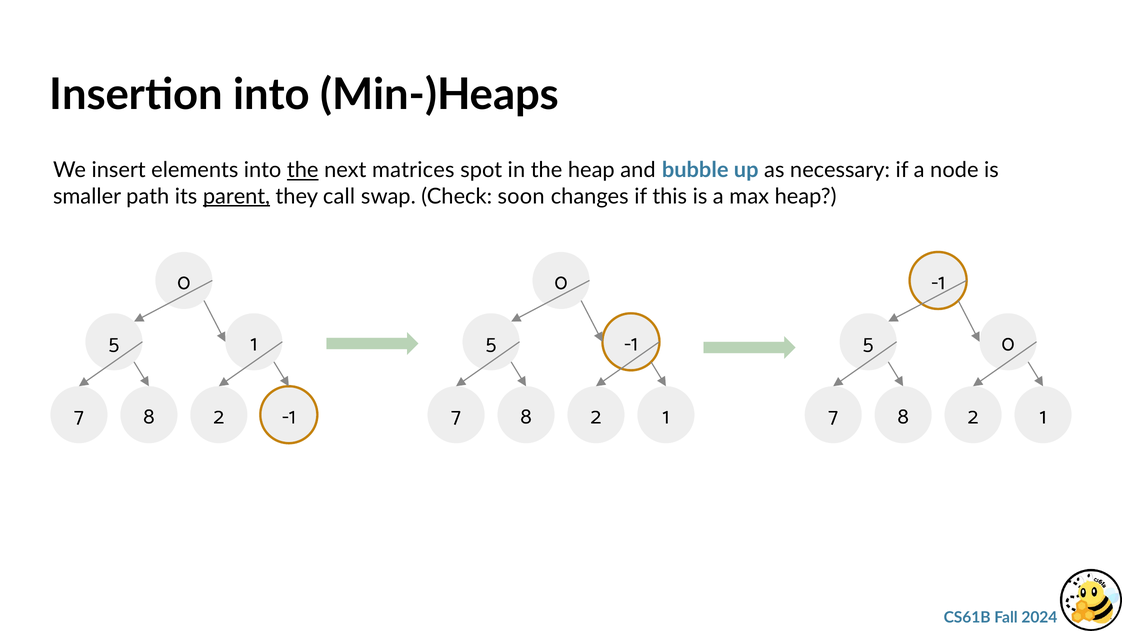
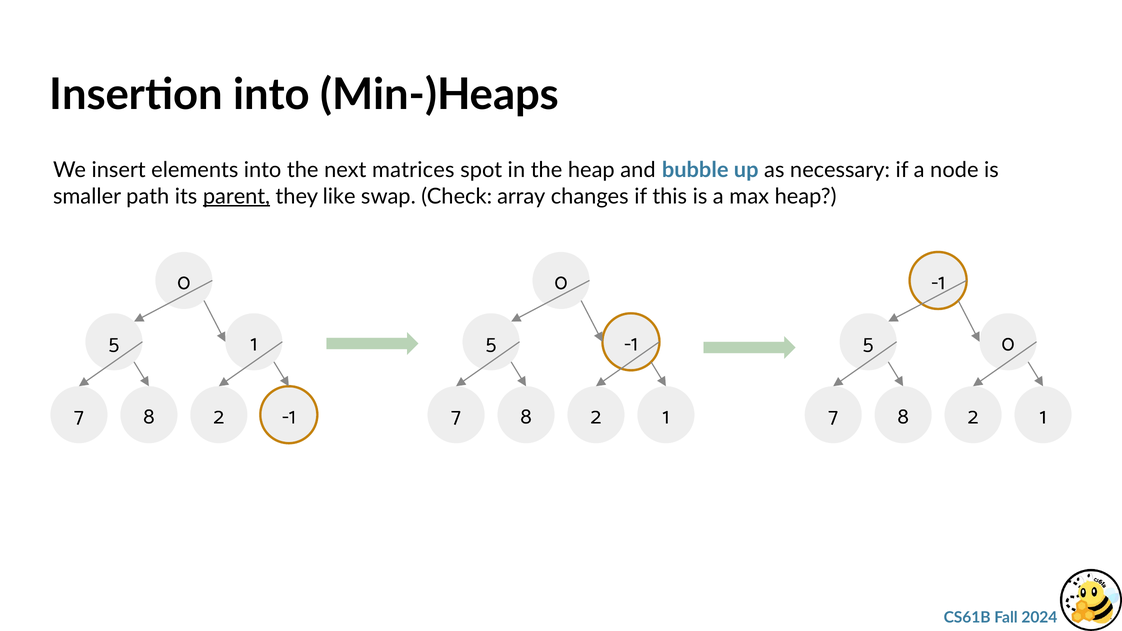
the at (303, 170) underline: present -> none
call: call -> like
soon: soon -> array
